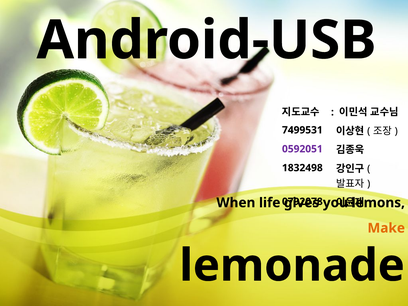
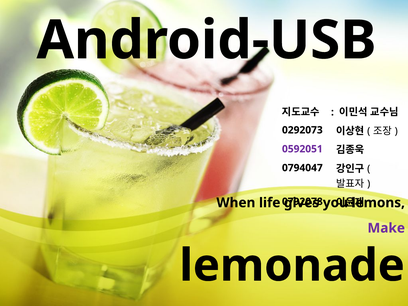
7499531: 7499531 -> 0292073
1832498: 1832498 -> 0794047
Make colour: orange -> purple
